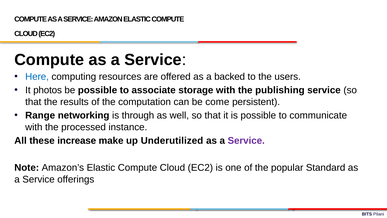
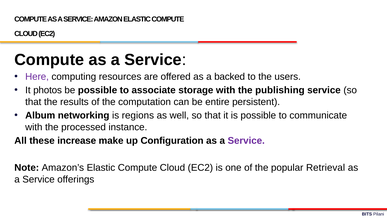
Here colour: blue -> purple
come: come -> entire
Range: Range -> Album
through: through -> regions
Underutilized: Underutilized -> Configuration
Standard: Standard -> Retrieval
